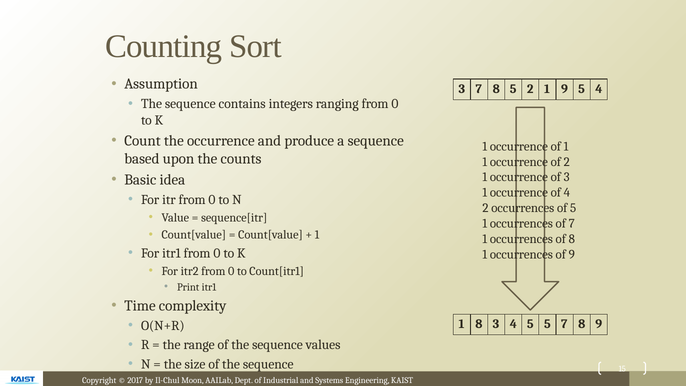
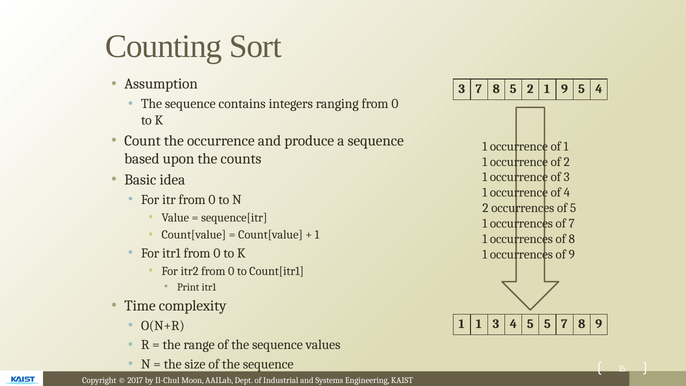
8 at (479, 324): 8 -> 1
